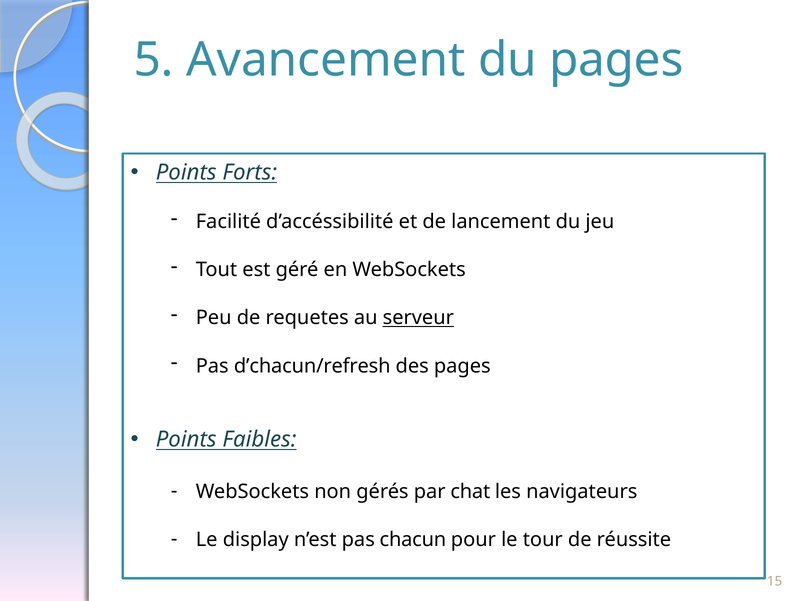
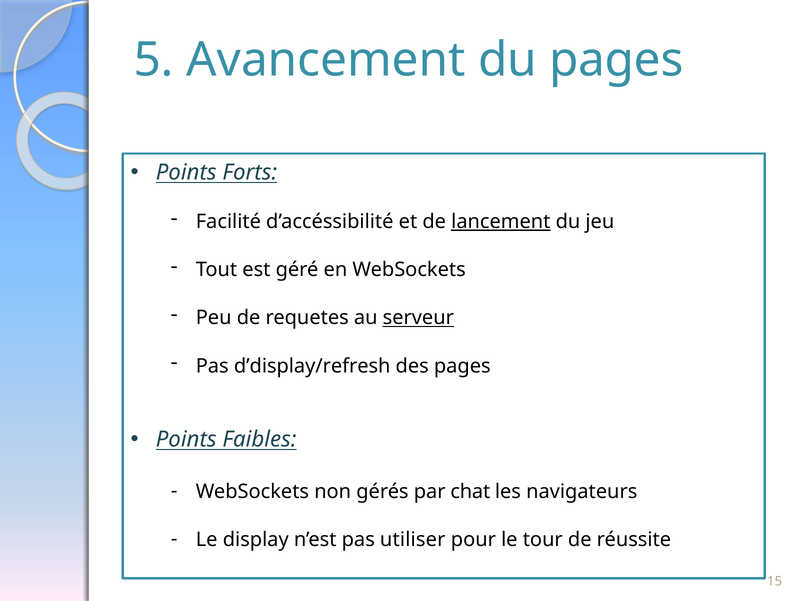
lancement underline: none -> present
d’chacun/refresh: d’chacun/refresh -> d’display/refresh
chacun: chacun -> utiliser
